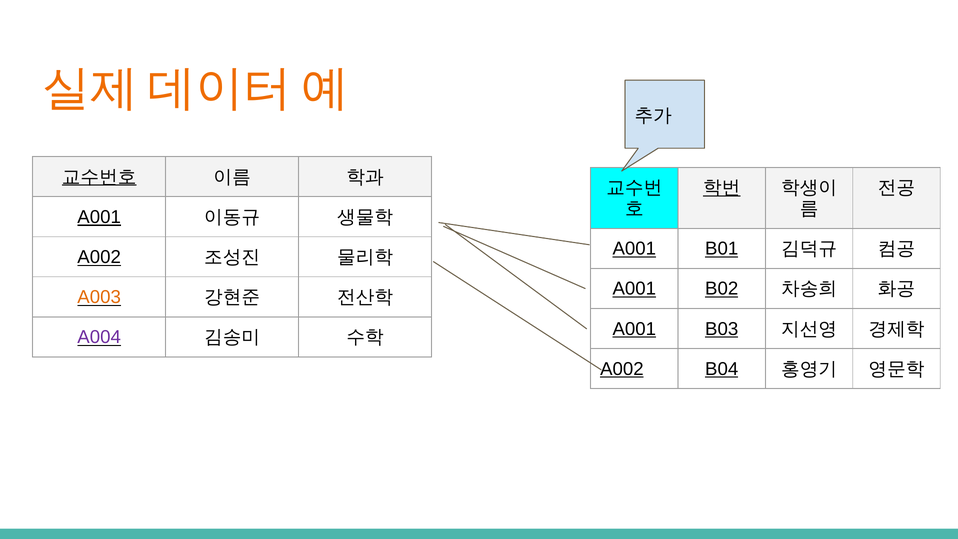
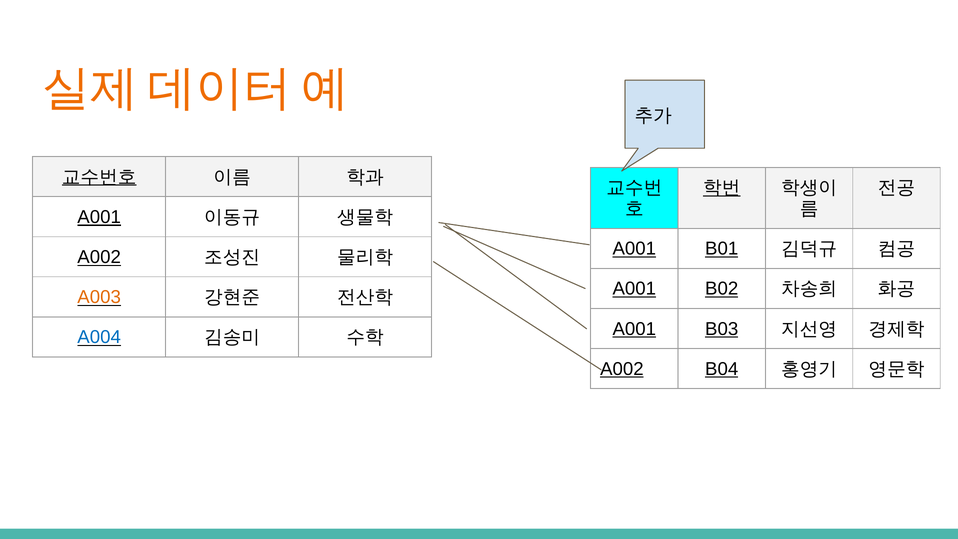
A004 colour: purple -> blue
